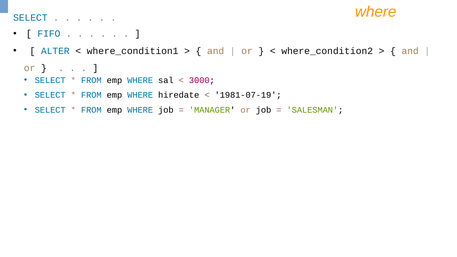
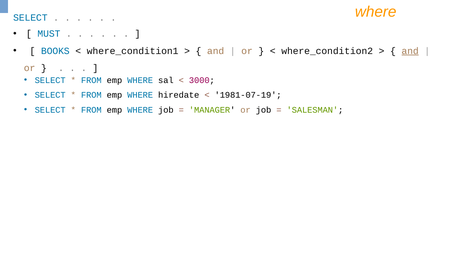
FIFO: FIFO -> MUST
ALTER: ALTER -> BOOKS
and at (410, 51) underline: none -> present
